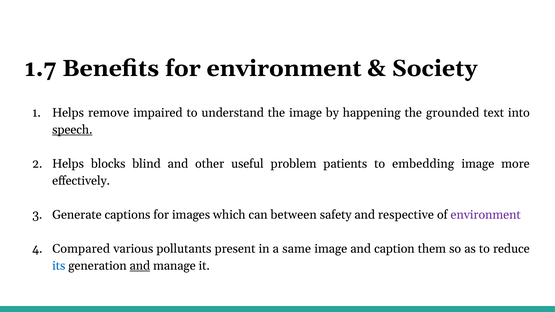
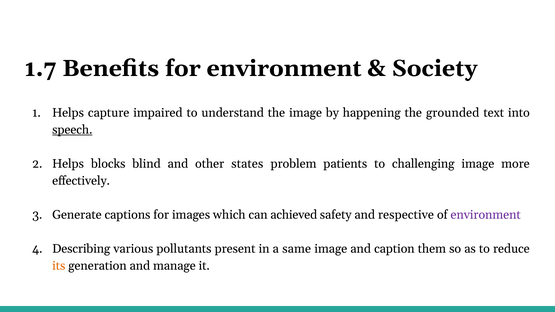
remove: remove -> capture
useful: useful -> states
embedding: embedding -> challenging
between: between -> achieved
Compared: Compared -> Describing
its colour: blue -> orange
and at (140, 266) underline: present -> none
